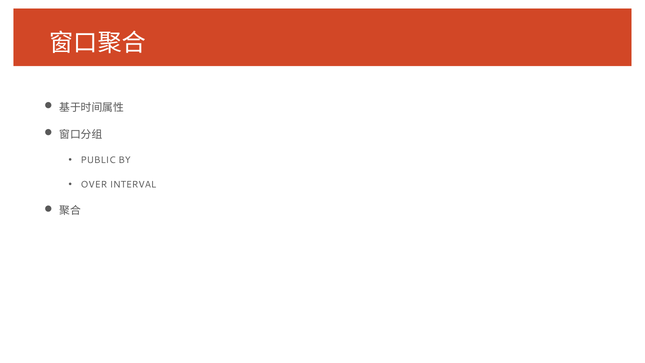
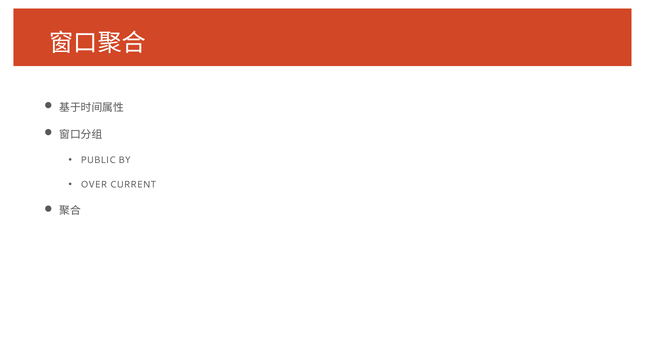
INTERVAL: INTERVAL -> CURRENT
